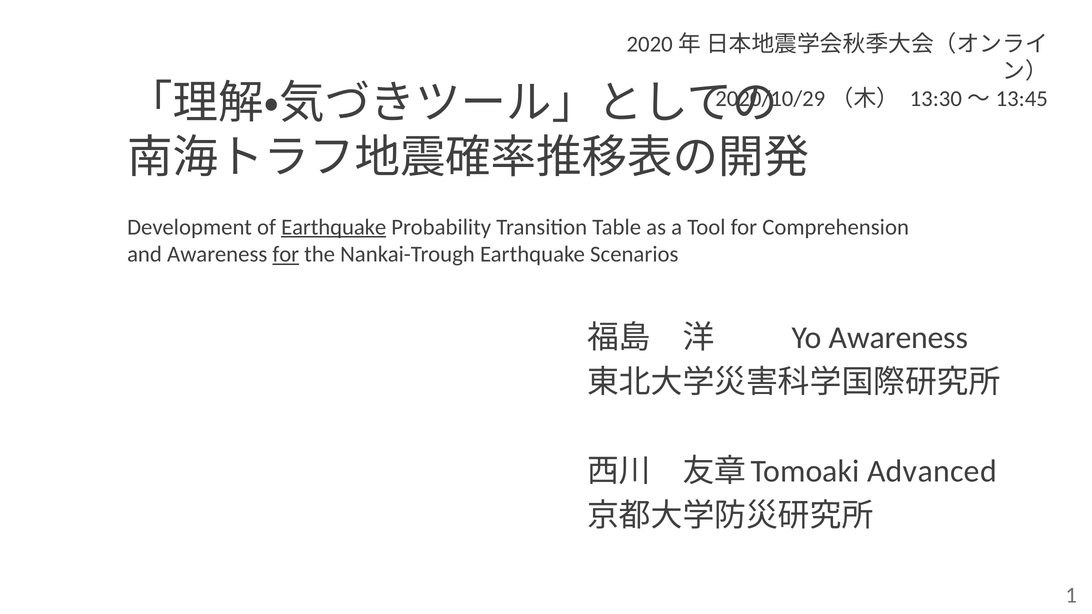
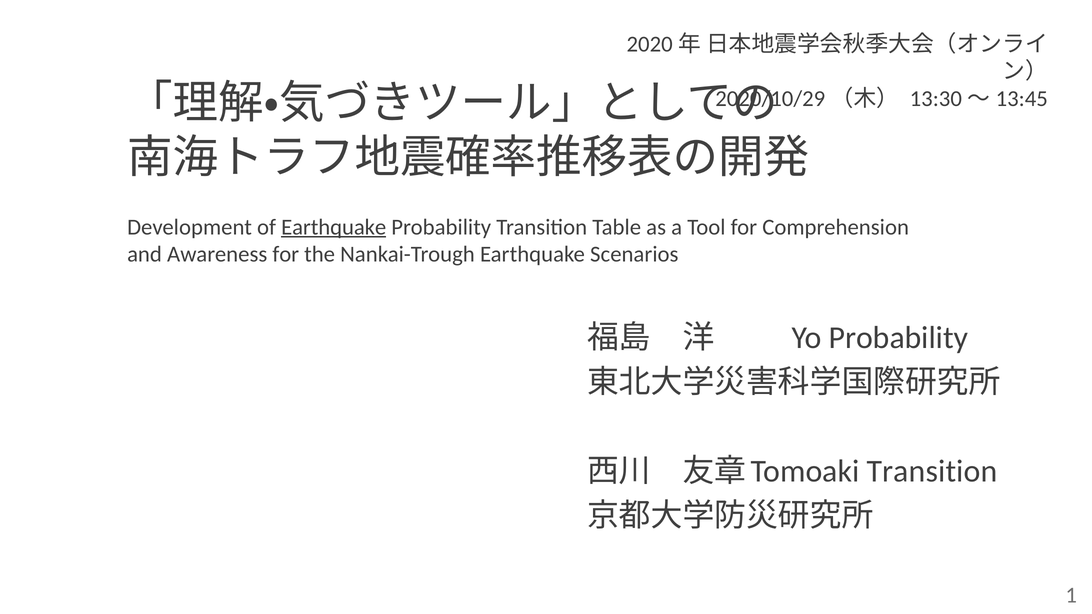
for at (286, 254) underline: present -> none
Yo Awareness: Awareness -> Probability
Advanced at (932, 472): Advanced -> Transition
